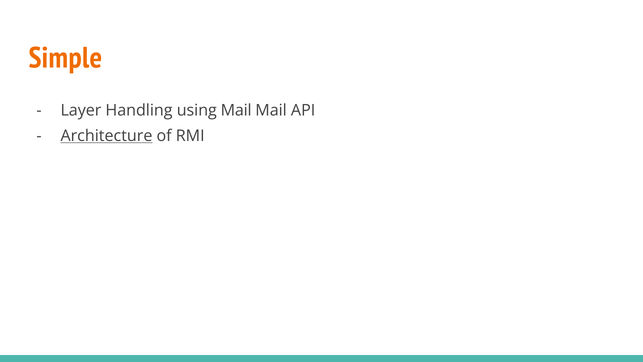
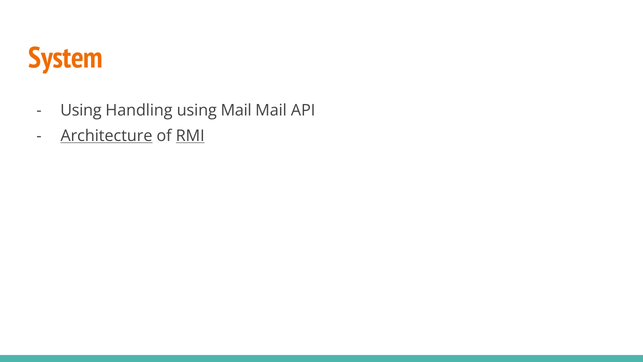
Simple: Simple -> System
Layer at (81, 111): Layer -> Using
RMI underline: none -> present
